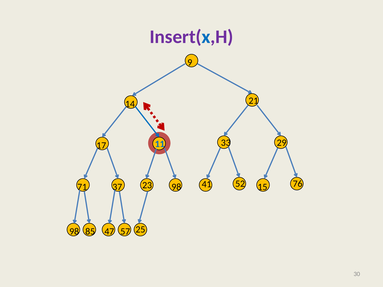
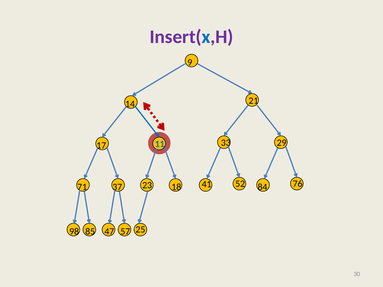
37 98: 98 -> 18
15: 15 -> 84
